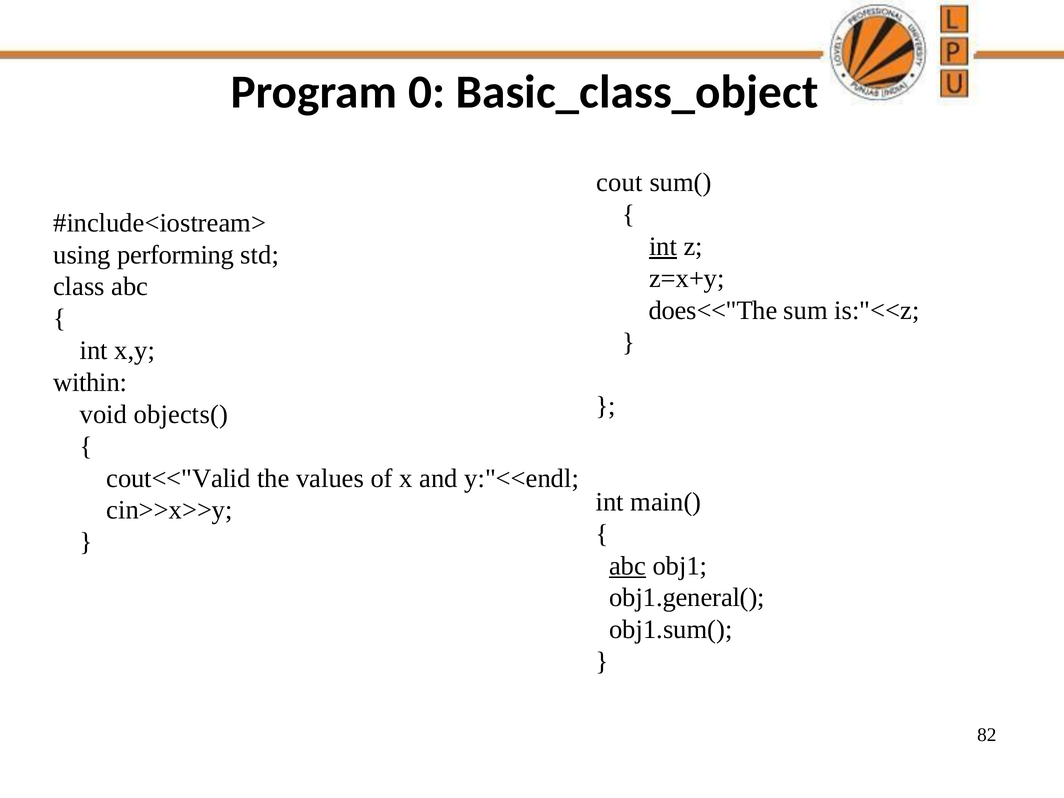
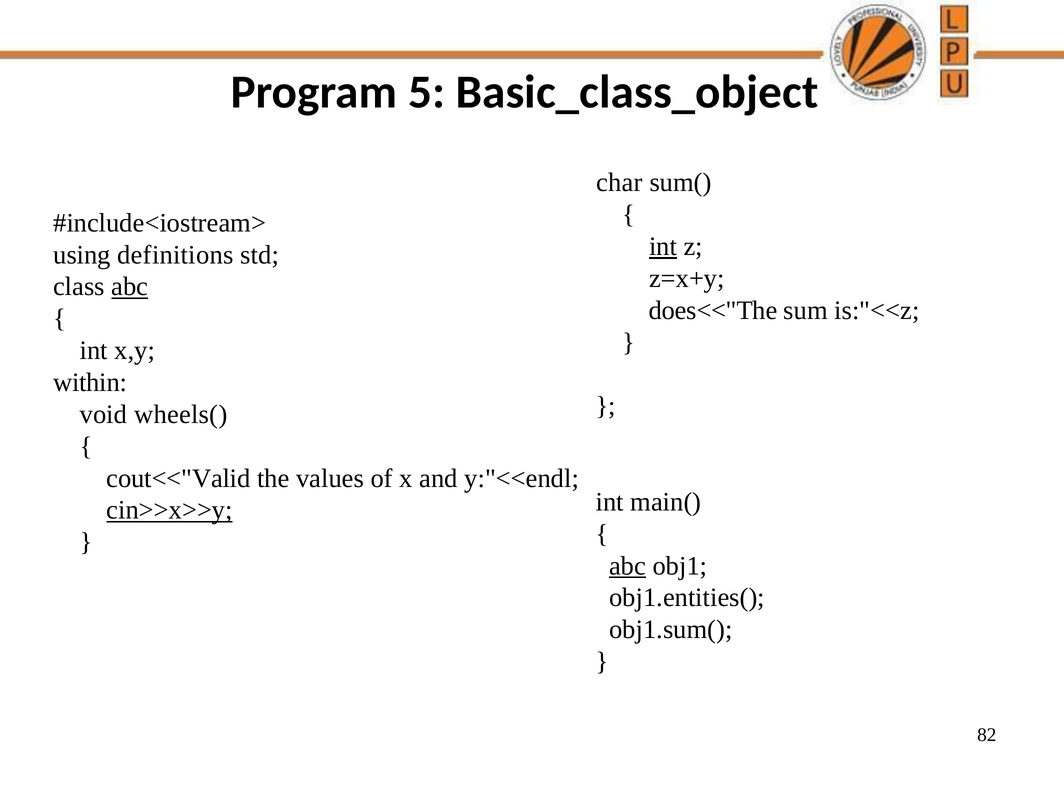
0: 0 -> 5
cout: cout -> char
performing: performing -> definitions
abc at (130, 287) underline: none -> present
objects(: objects( -> wheels(
cin>>x>>y underline: none -> present
obj1.general(: obj1.general( -> obj1.entities(
